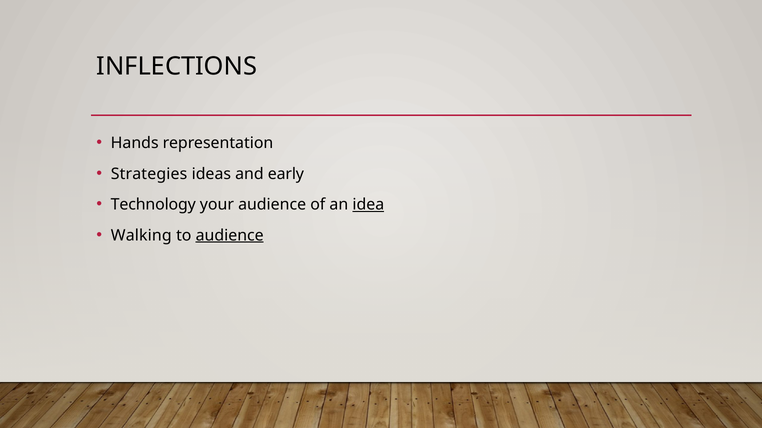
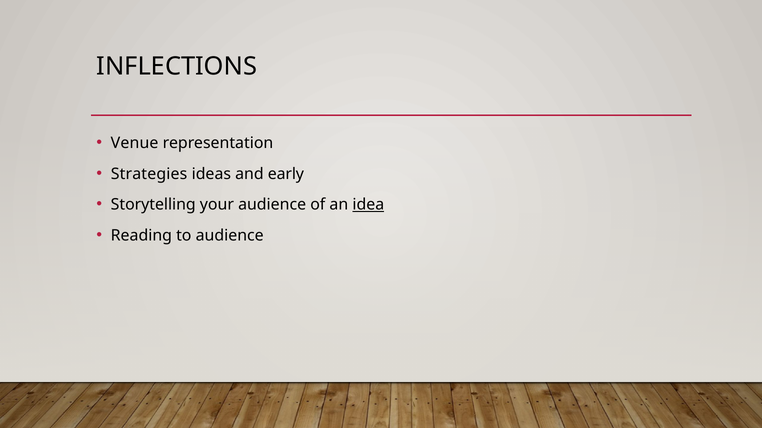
Hands: Hands -> Venue
Technology: Technology -> Storytelling
Walking: Walking -> Reading
audience at (230, 236) underline: present -> none
